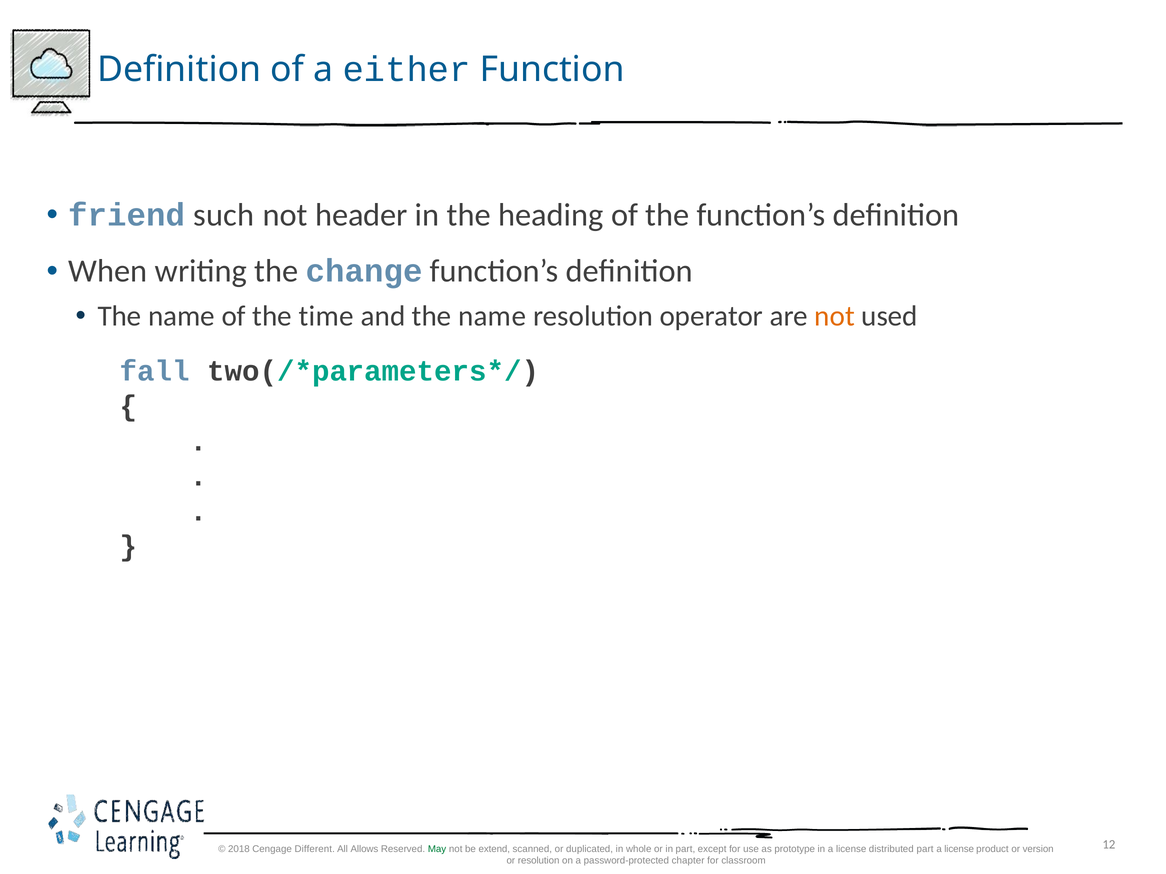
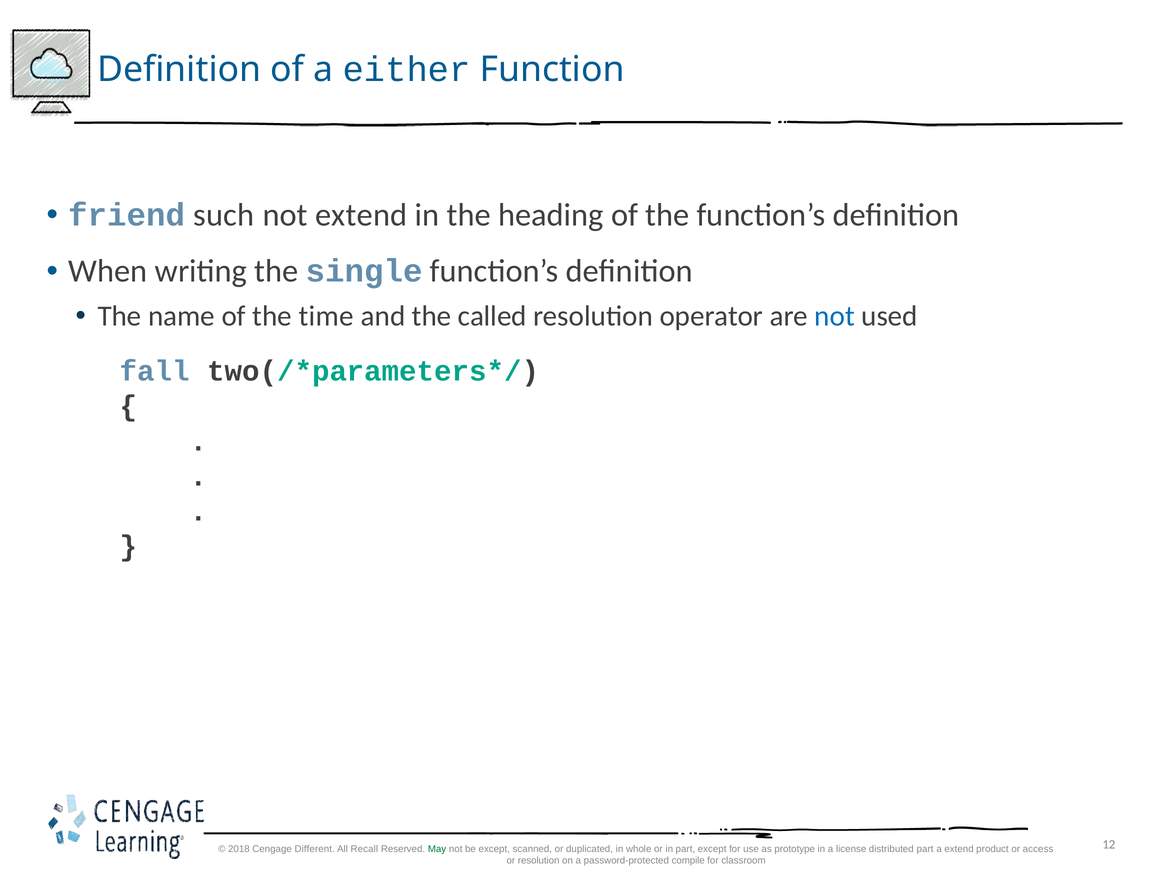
not header: header -> extend
change: change -> single
and the name: name -> called
not at (835, 316) colour: orange -> blue
Allows: Allows -> Recall
be extend: extend -> except
license at (959, 849): license -> extend
version: version -> access
chapter: chapter -> compile
